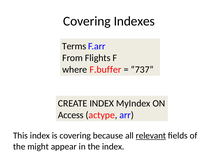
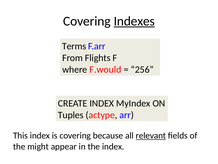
Indexes underline: none -> present
F.buffer: F.buffer -> F.would
737: 737 -> 256
Access: Access -> Tuples
